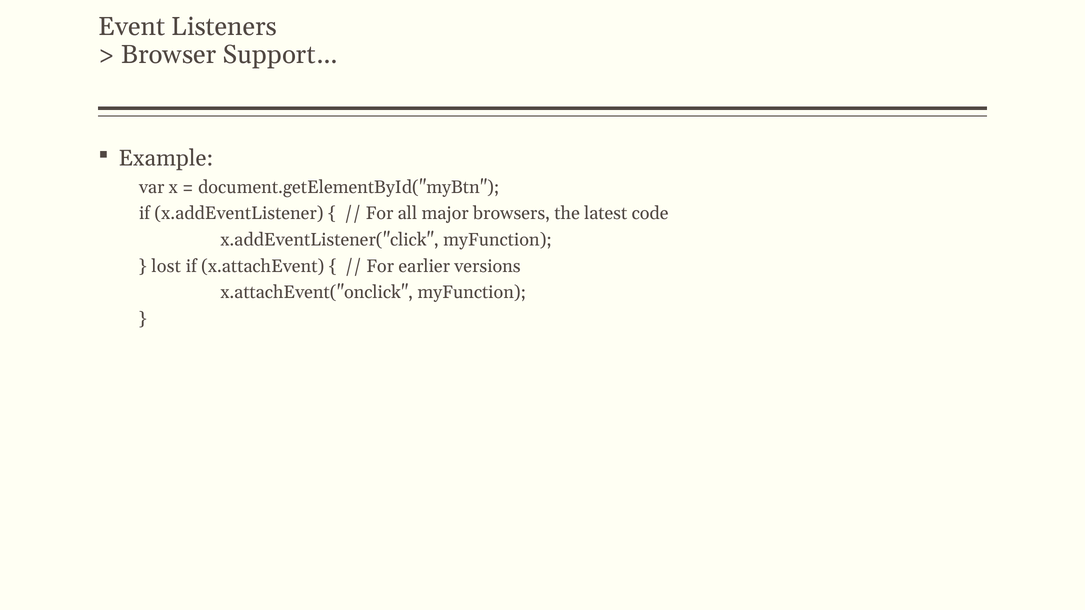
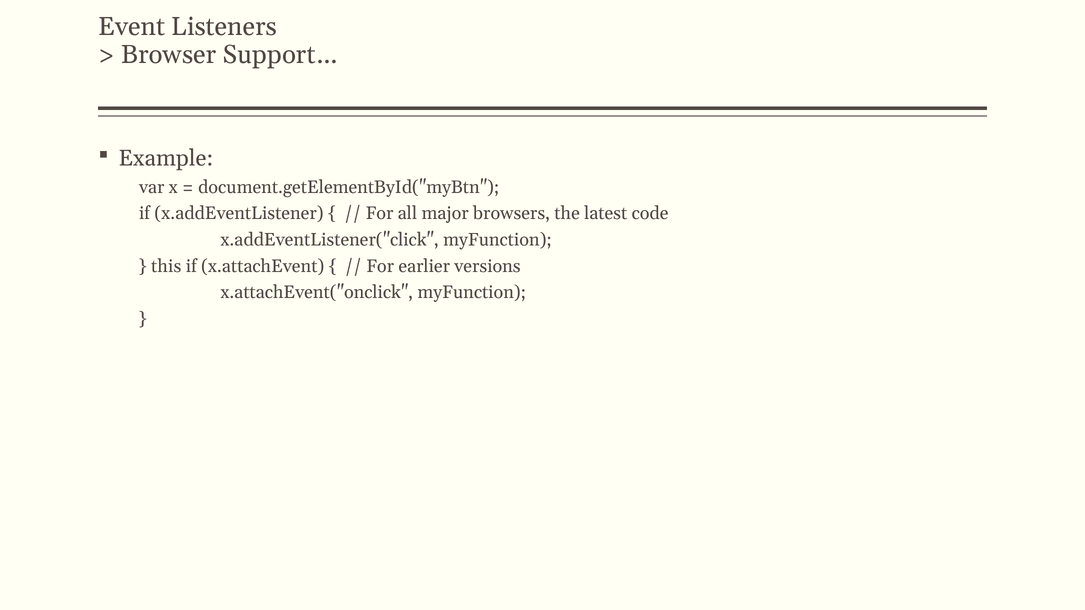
lost: lost -> this
